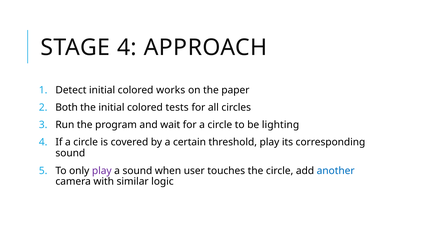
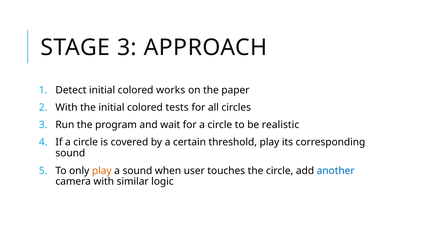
STAGE 4: 4 -> 3
2 Both: Both -> With
lighting: lighting -> realistic
play at (102, 171) colour: purple -> orange
